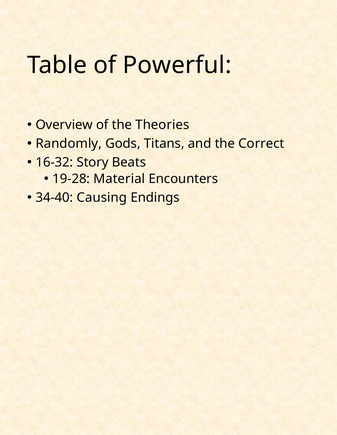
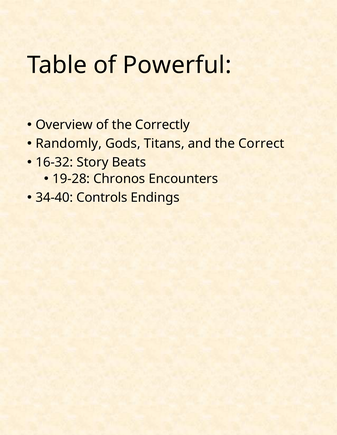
Theories: Theories -> Correctly
Material: Material -> Chronos
Causing: Causing -> Controls
